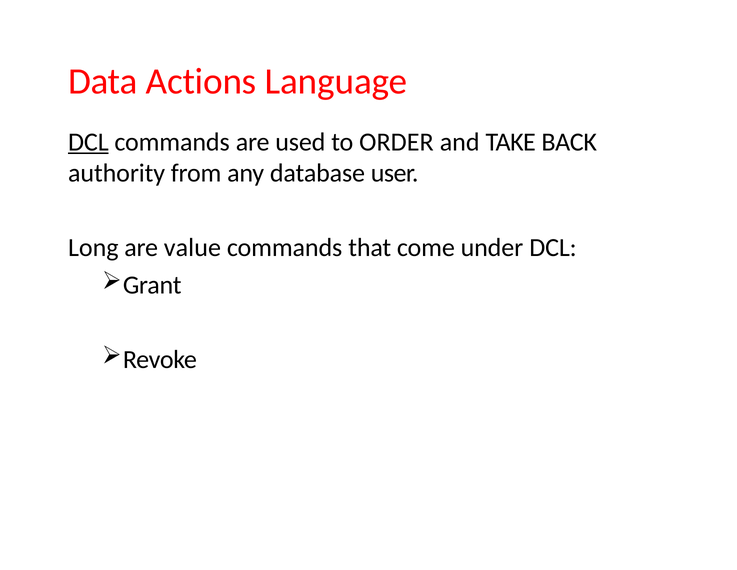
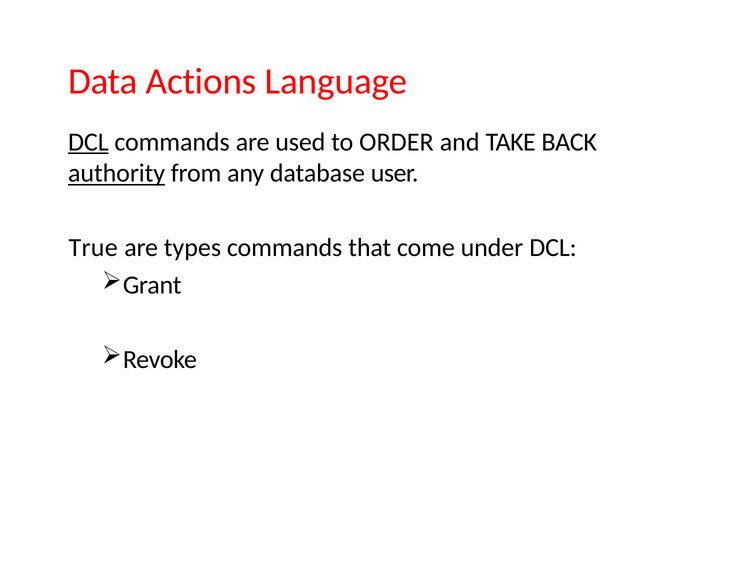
authority underline: none -> present
Long: Long -> True
value: value -> types
